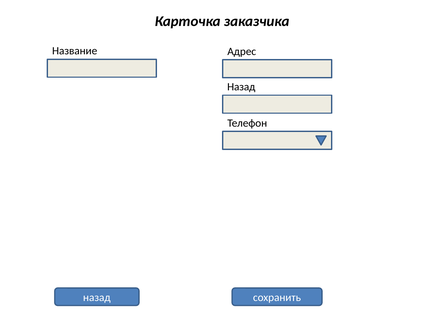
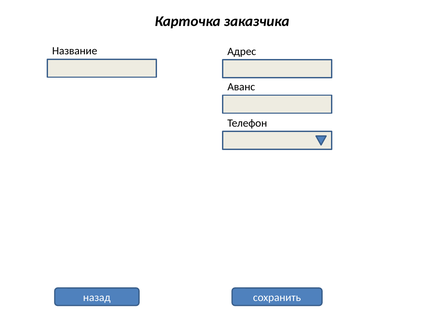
Назад at (241, 87): Назад -> Аванс
